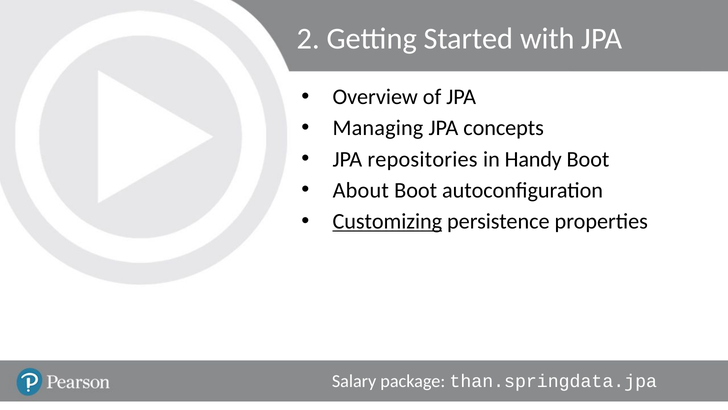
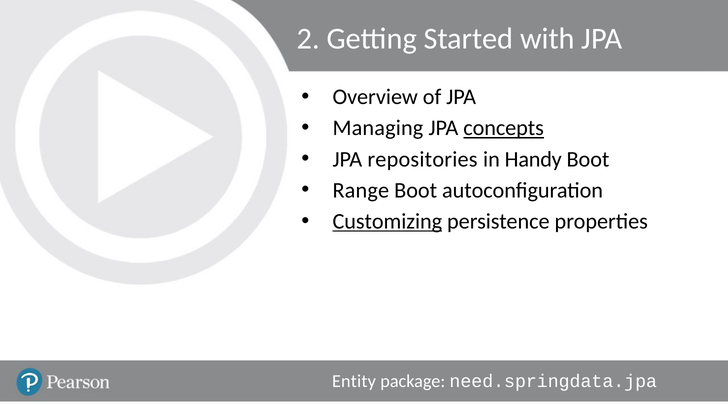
concepts underline: none -> present
About: About -> Range
Salary: Salary -> Entity
than.springdata.jpa: than.springdata.jpa -> need.springdata.jpa
